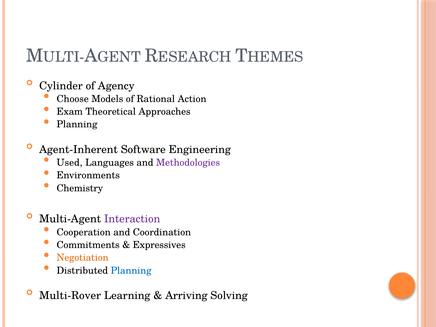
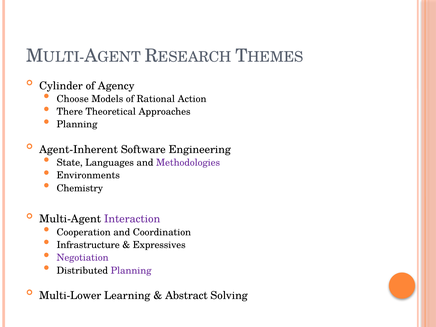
Exam: Exam -> There
Used: Used -> State
Commitments: Commitments -> Infrastructure
Negotiation colour: orange -> purple
Planning at (131, 270) colour: blue -> purple
Multi-Rover: Multi-Rover -> Multi-Lower
Arriving: Arriving -> Abstract
